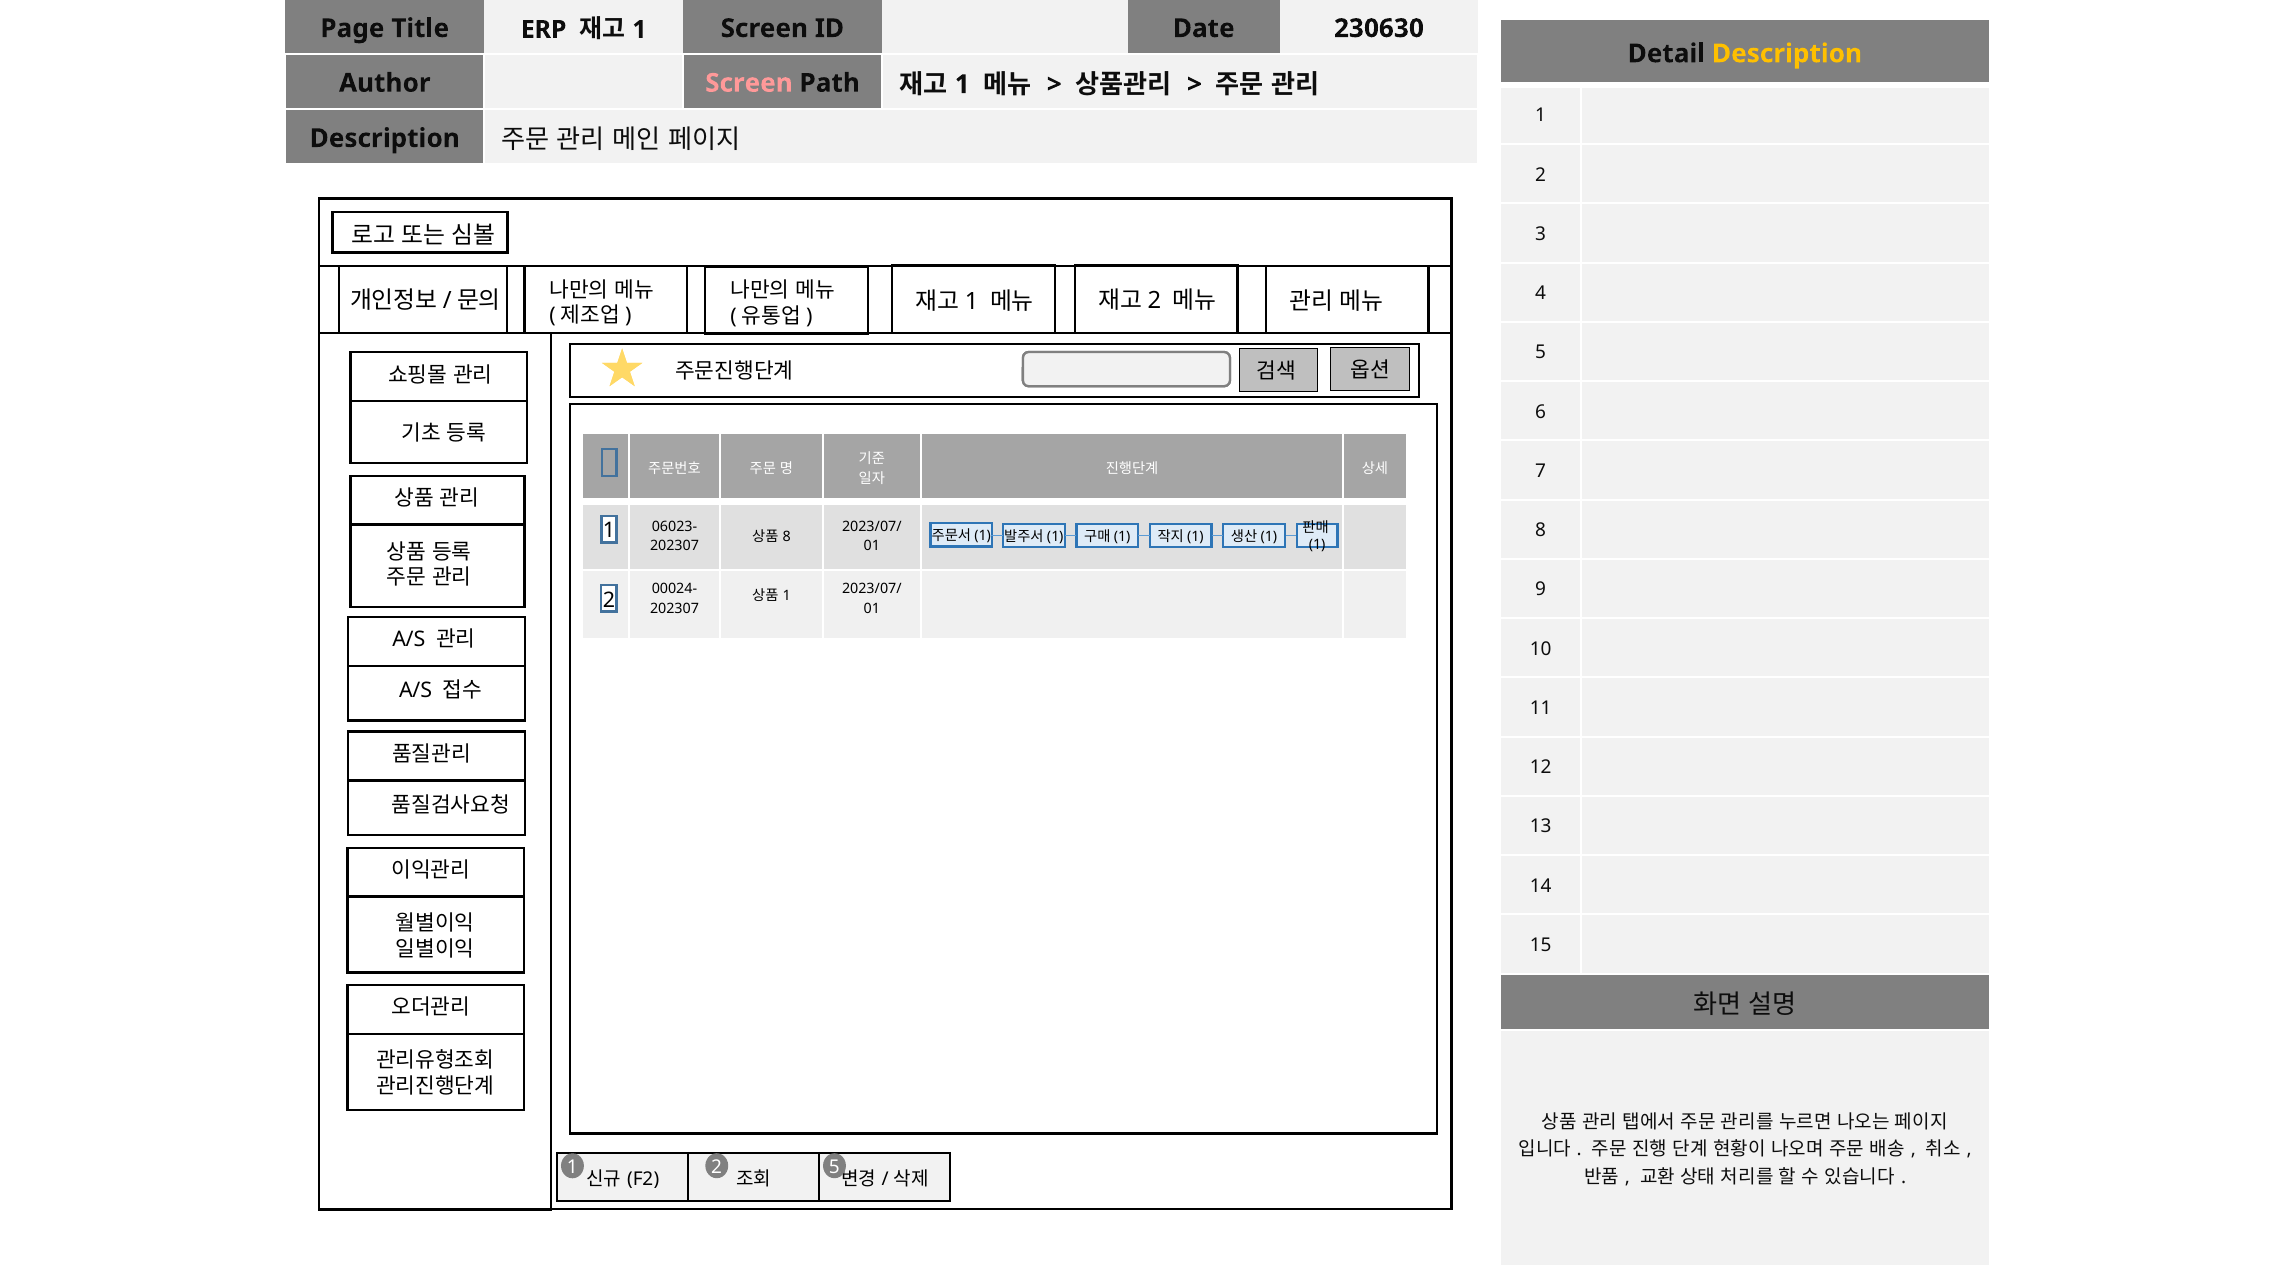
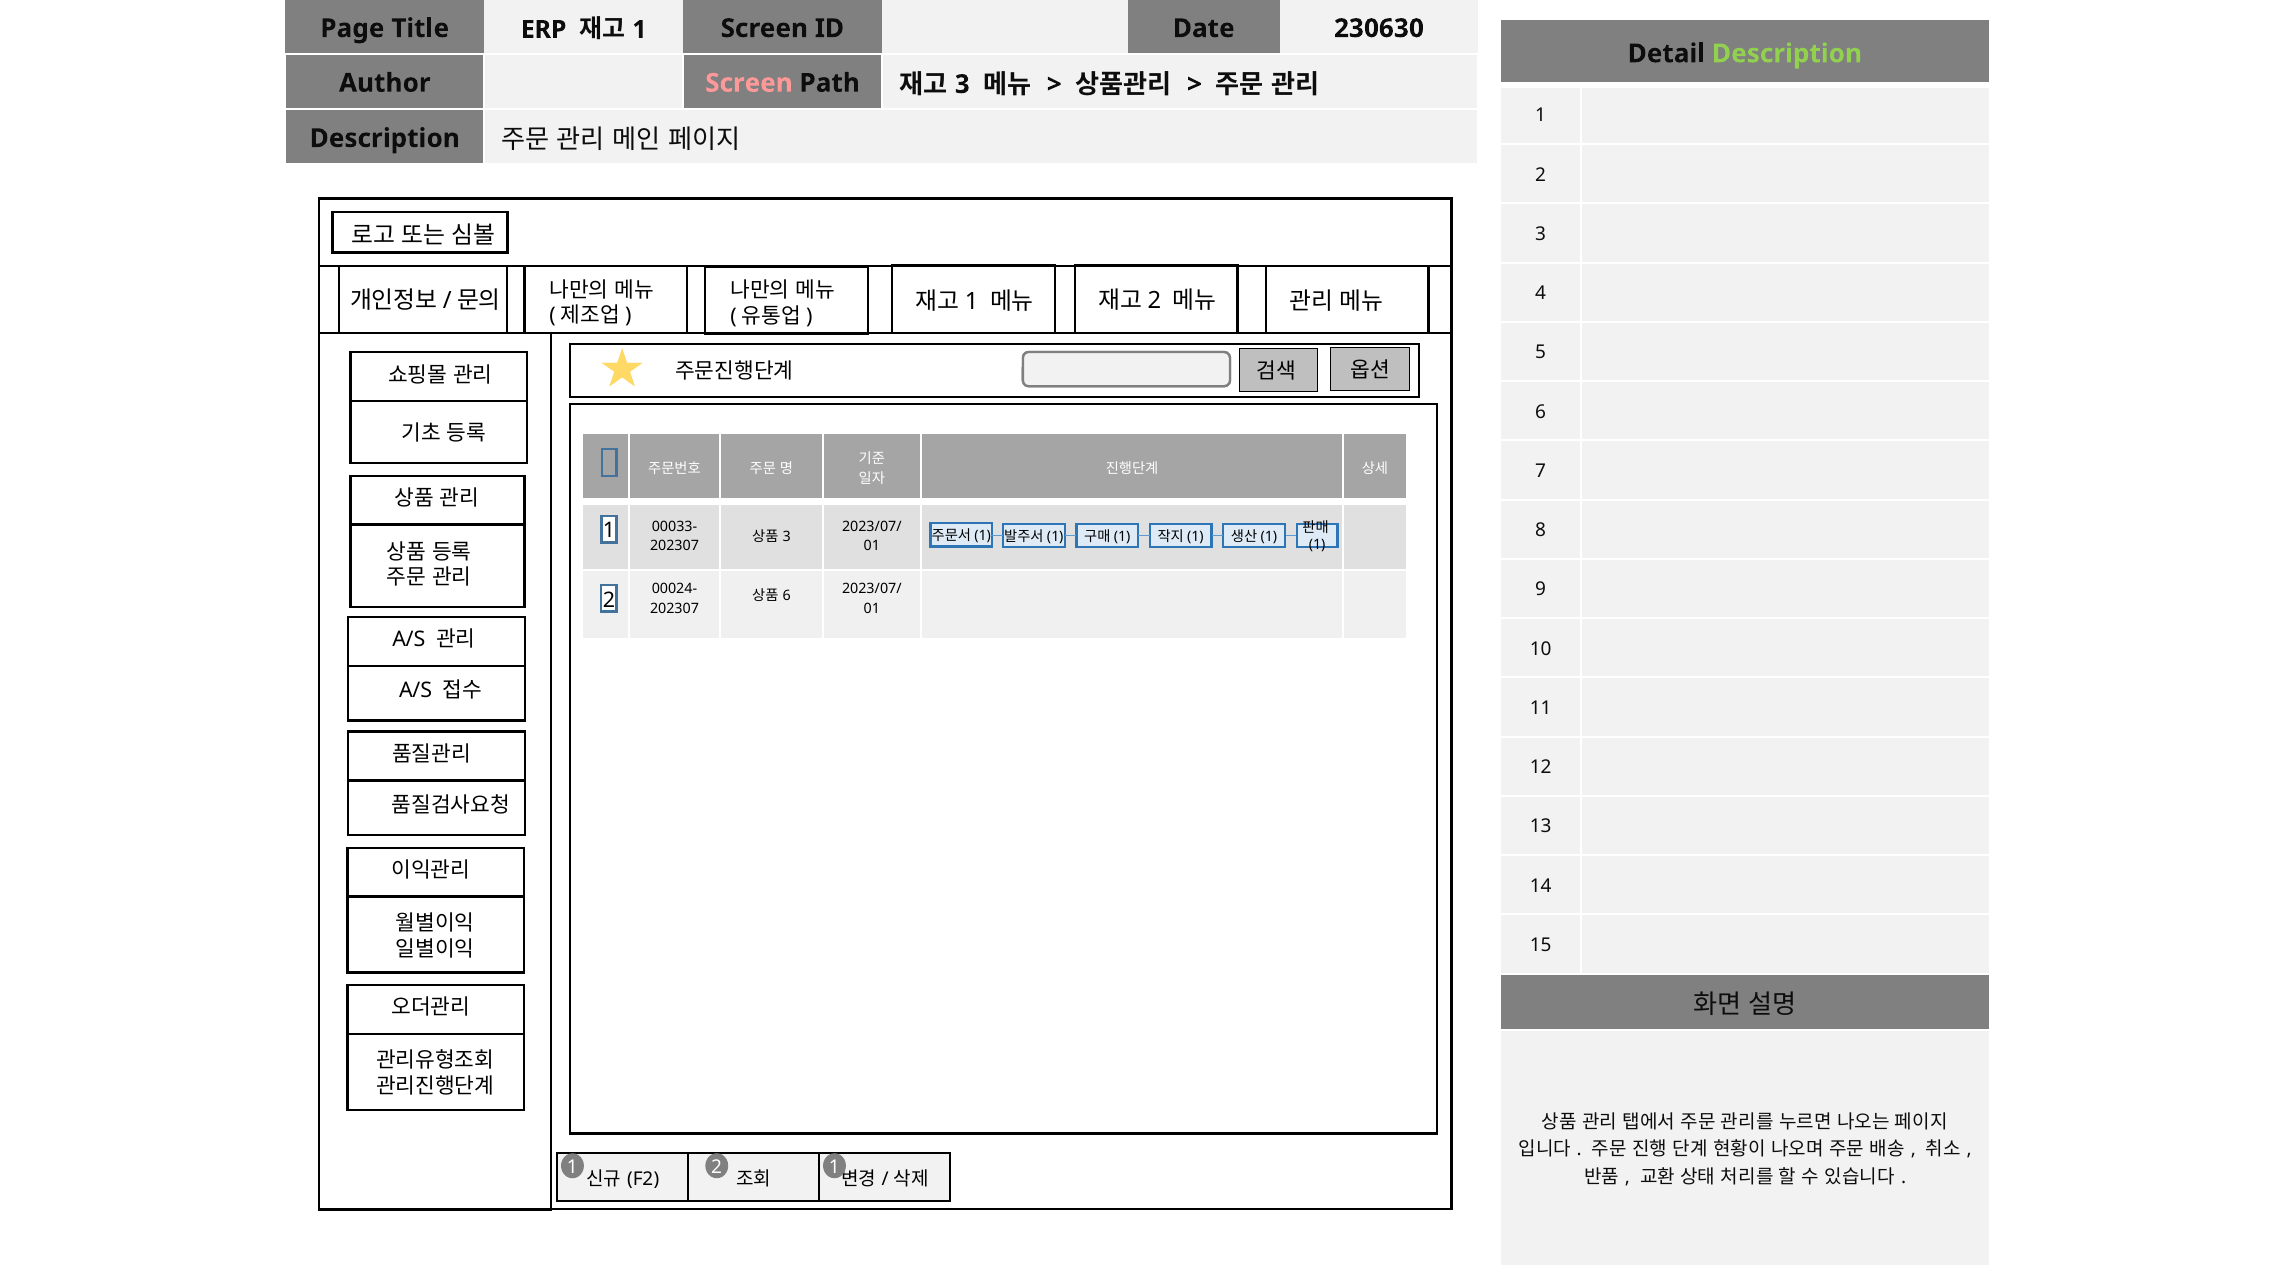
Description at (1787, 54) colour: yellow -> light green
1 at (962, 84): 1 -> 3
06023-: 06023- -> 00033-
8 at (787, 537): 8 -> 3
1 at (787, 596): 1 -> 6
2 5: 5 -> 1
